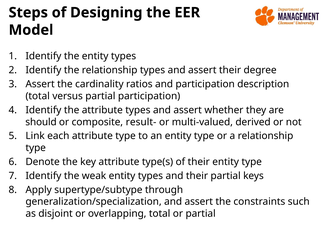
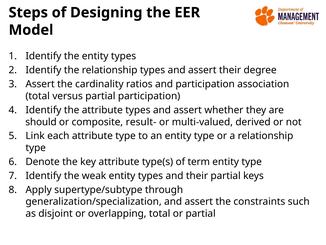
description: description -> association
of their: their -> term
